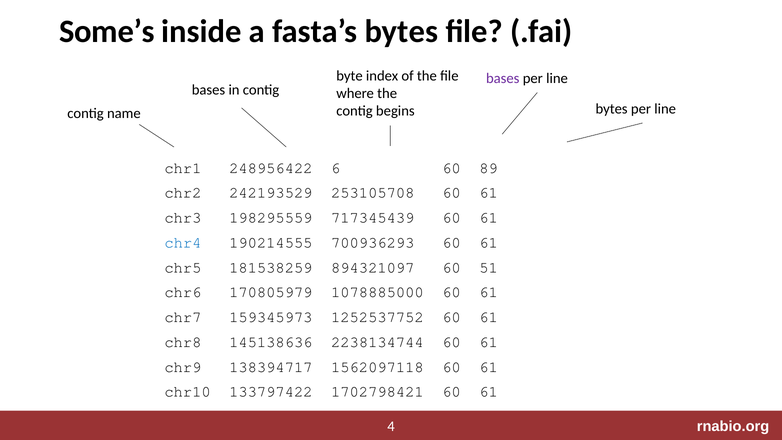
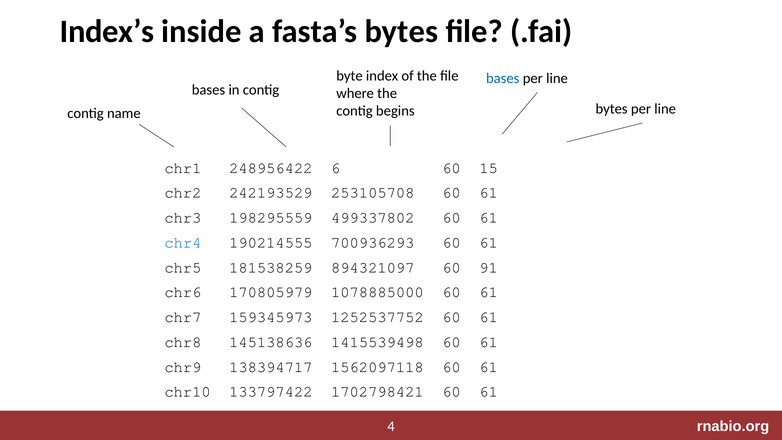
Some’s: Some’s -> Index’s
bases at (503, 78) colour: purple -> blue
89: 89 -> 15
717345439: 717345439 -> 499337802
51: 51 -> 91
2238134744: 2238134744 -> 1415539498
